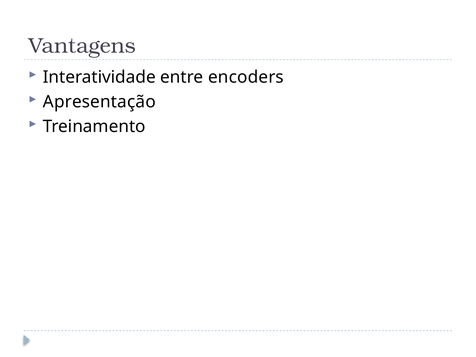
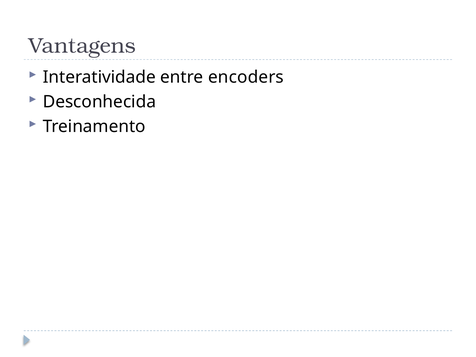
Apresentação: Apresentação -> Desconhecida
